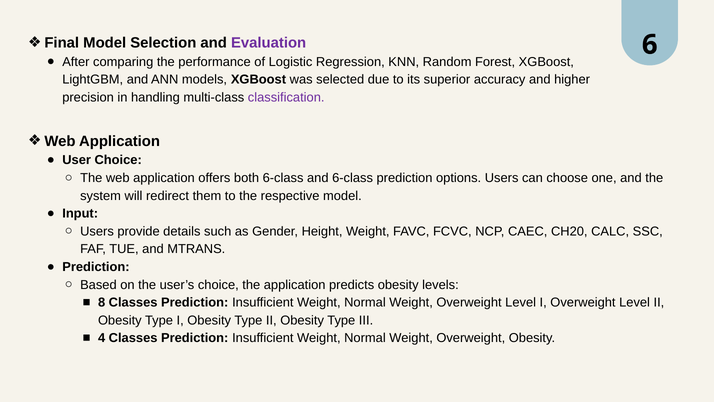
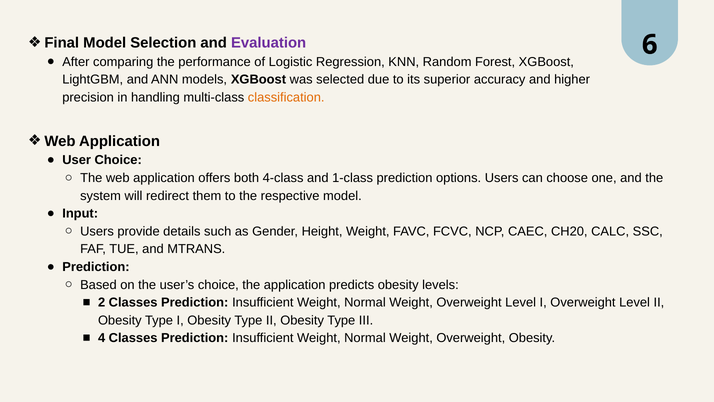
classification colour: purple -> orange
both 6-class: 6-class -> 4-class
and 6-class: 6-class -> 1-class
8: 8 -> 2
